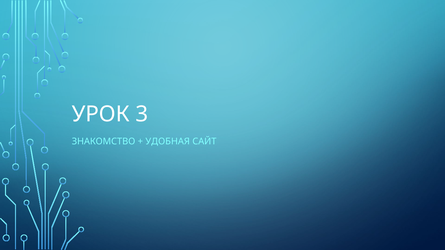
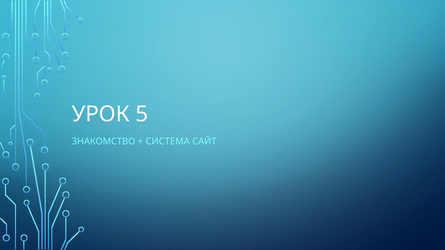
3: 3 -> 5
УДОБНАЯ: УДОБНАЯ -> СИСТЕМА
